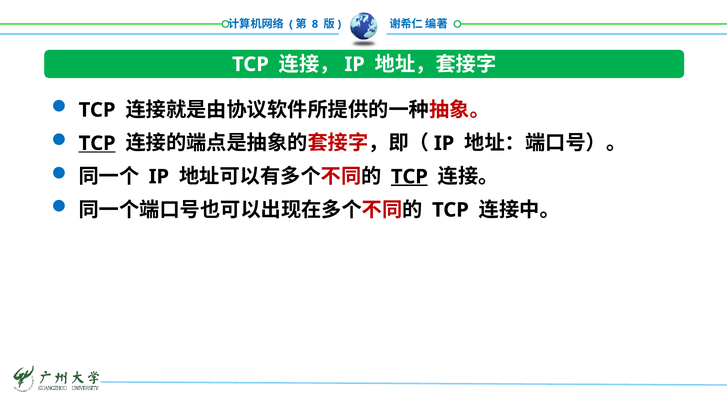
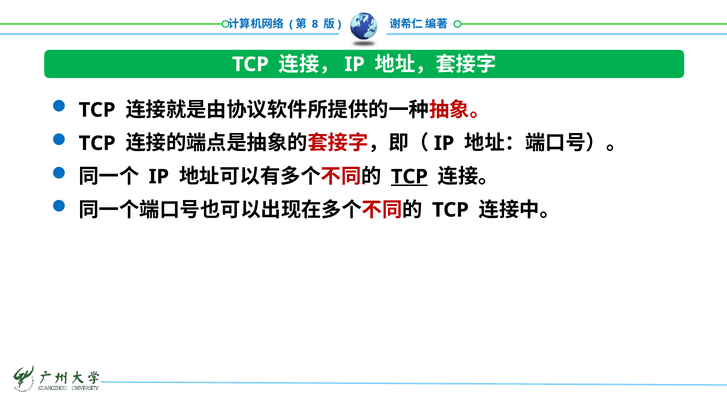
TCP at (97, 143) underline: present -> none
